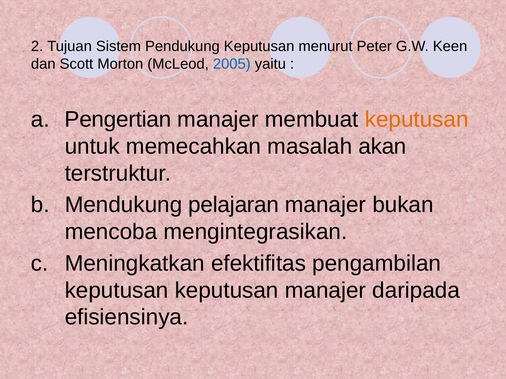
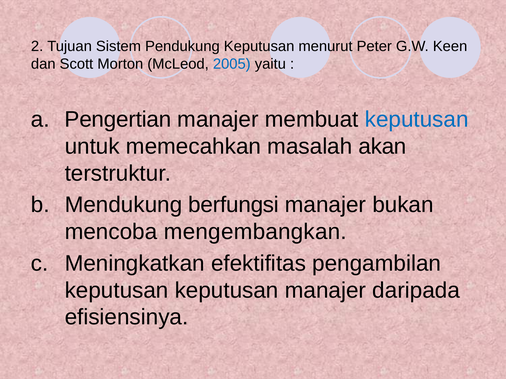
keputusan at (417, 120) colour: orange -> blue
pelajaran: pelajaran -> berfungsi
mengintegrasikan: mengintegrasikan -> mengembangkan
